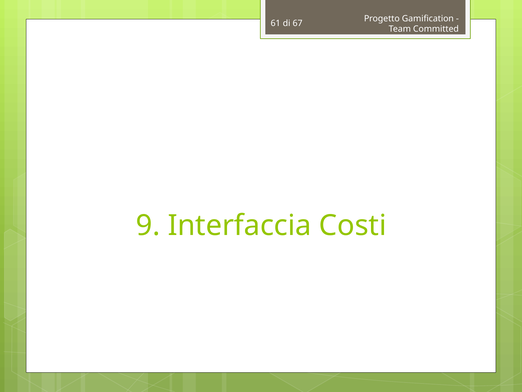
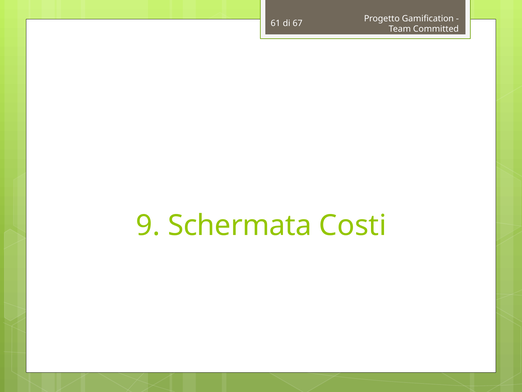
Interfaccia: Interfaccia -> Schermata
